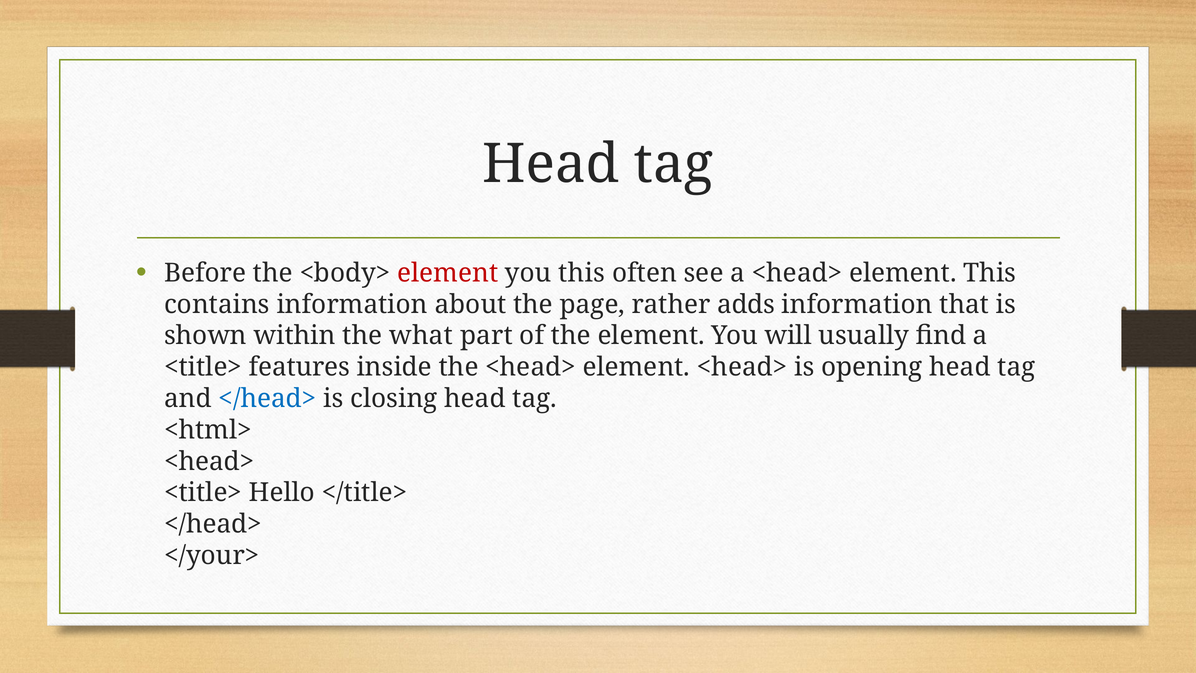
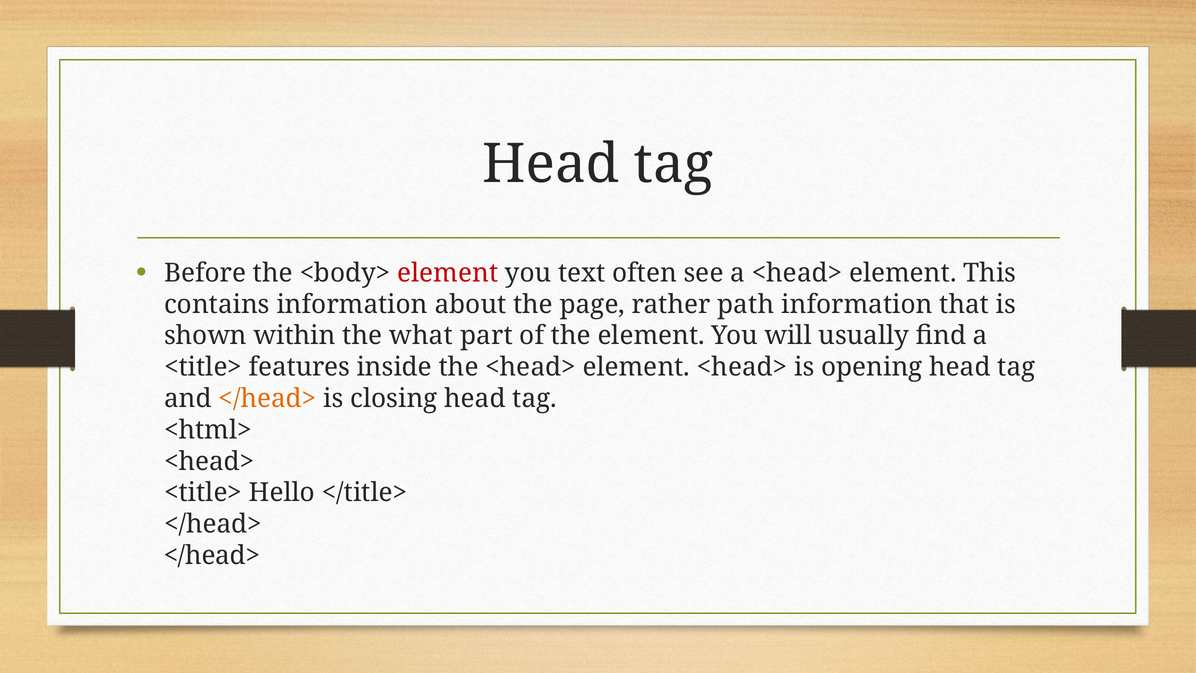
you this: this -> text
adds: adds -> path
</head> at (268, 398) colour: blue -> orange
</your> at (212, 555): </your> -> </head>
